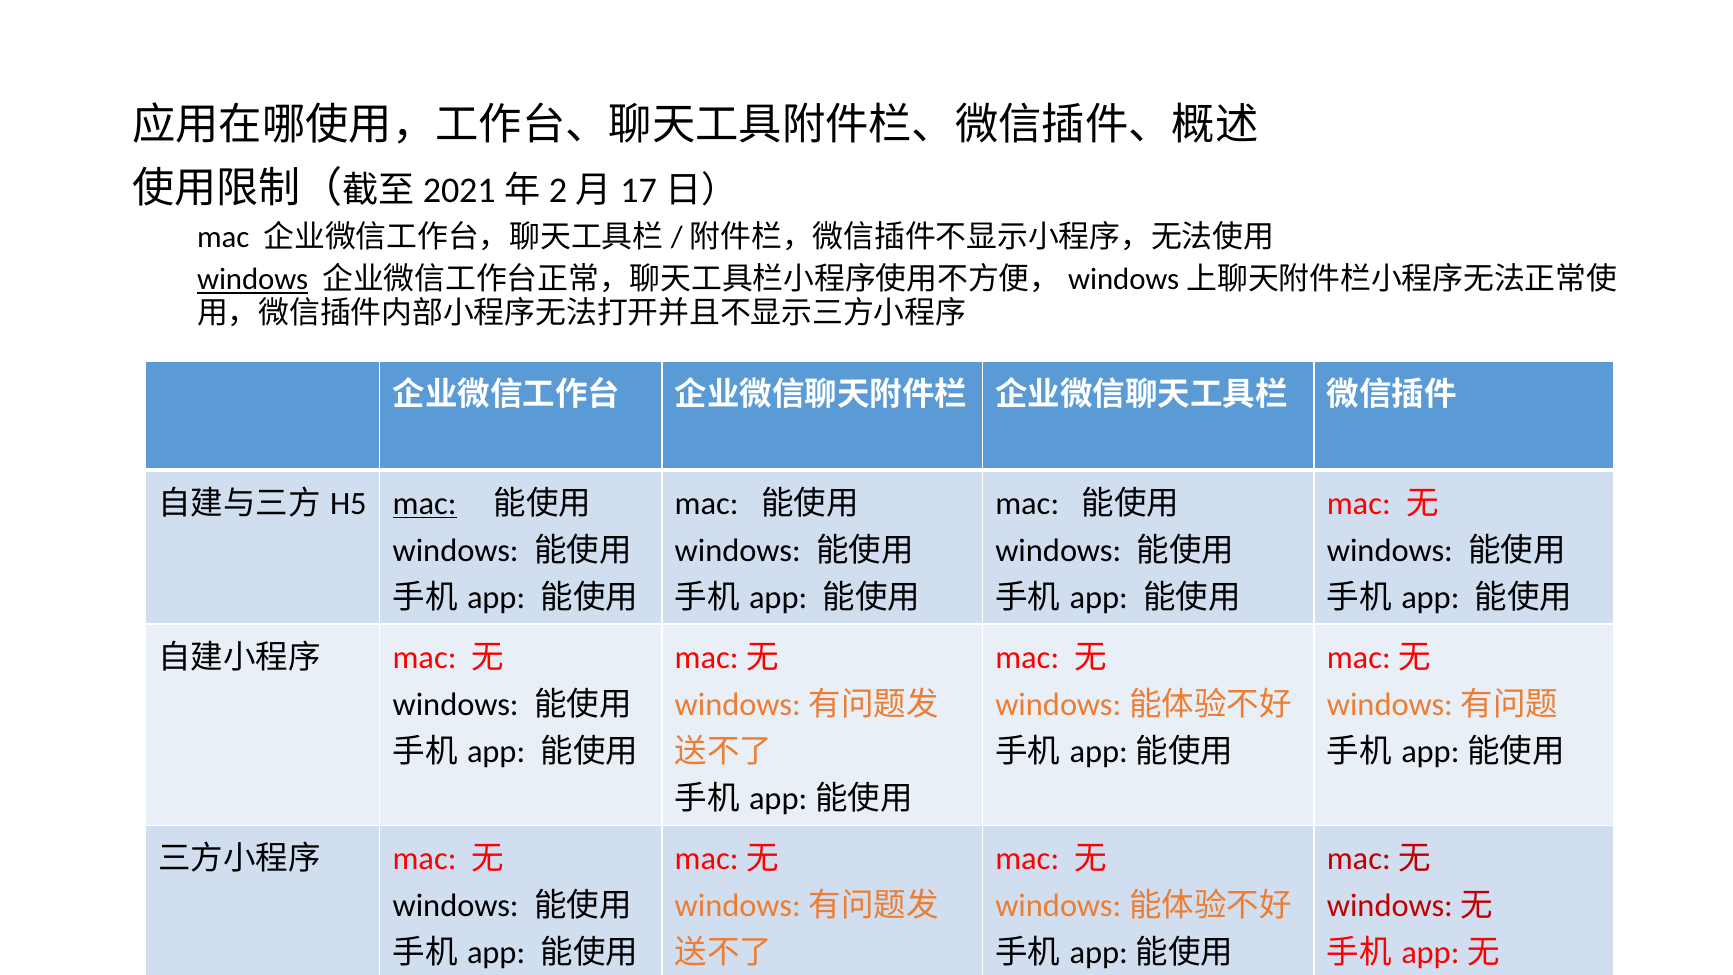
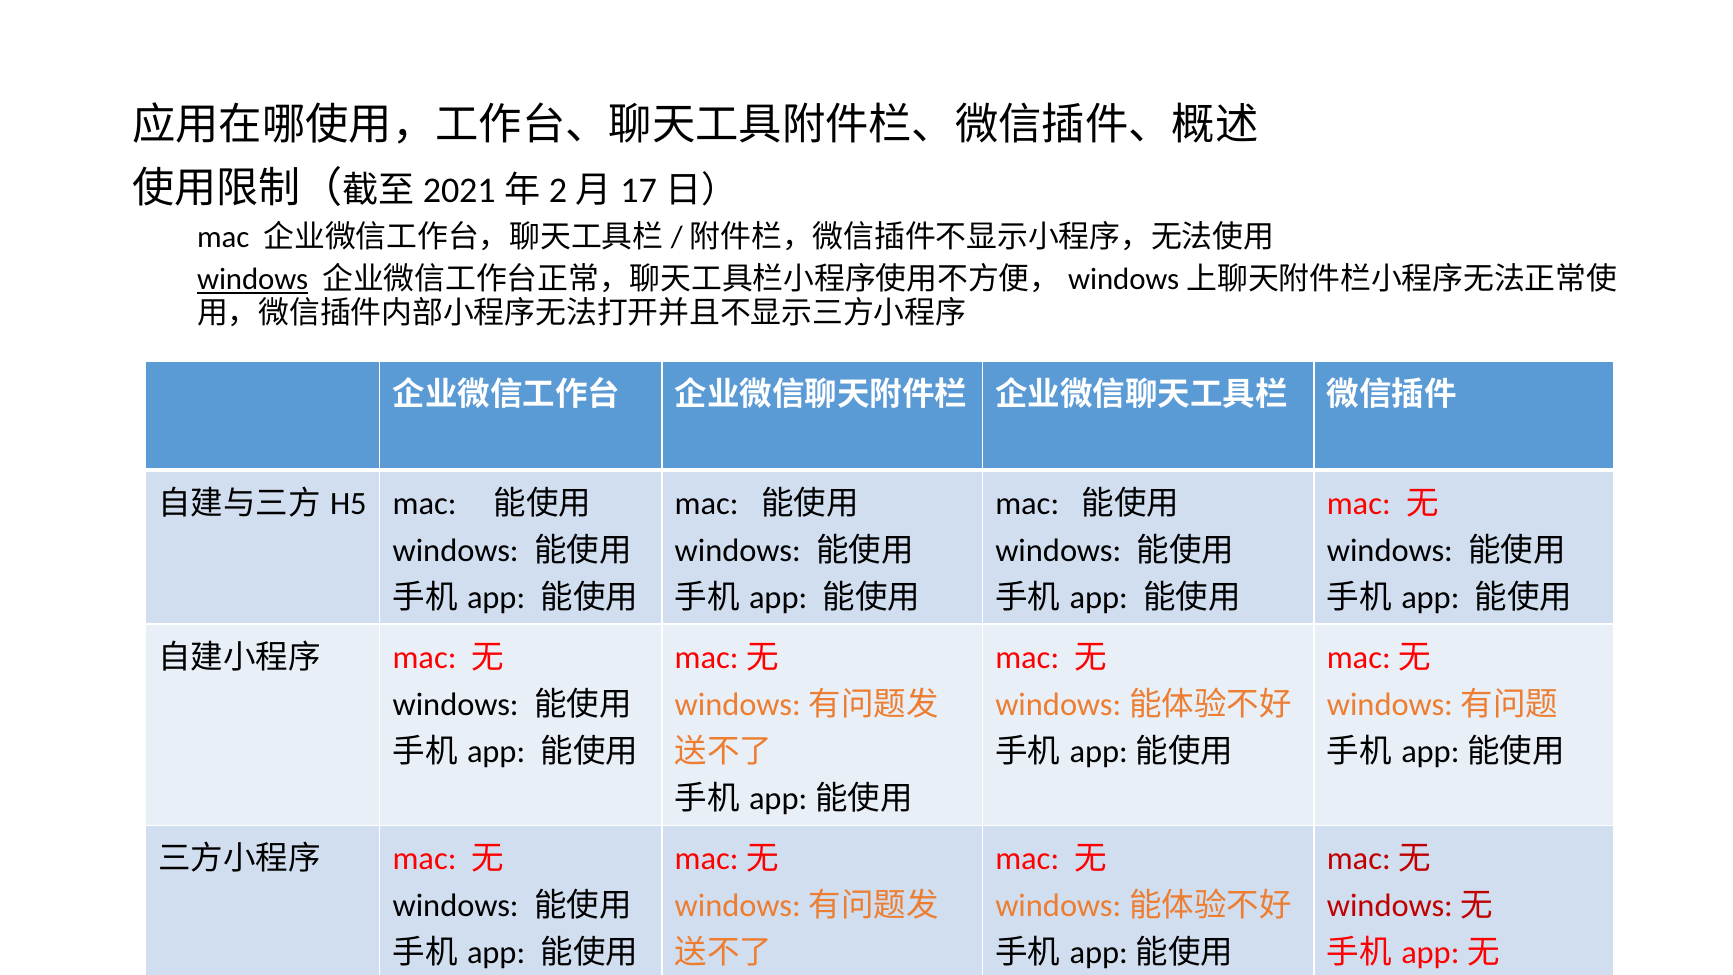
mac at (425, 503) underline: present -> none
